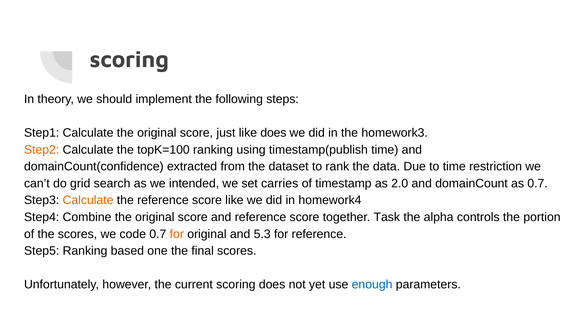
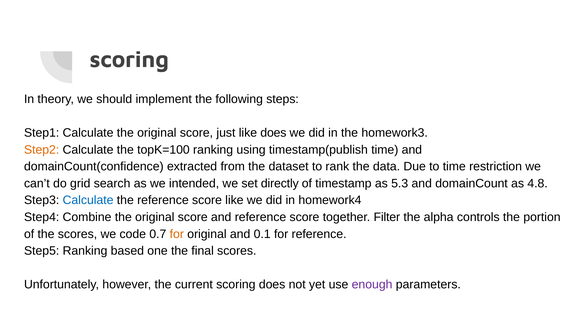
carries: carries -> directly
2.0: 2.0 -> 5.3
as 0.7: 0.7 -> 4.8
Calculate at (88, 200) colour: orange -> blue
Task: Task -> Filter
5.3: 5.3 -> 0.1
enough colour: blue -> purple
